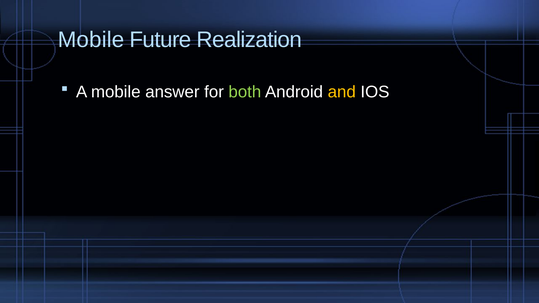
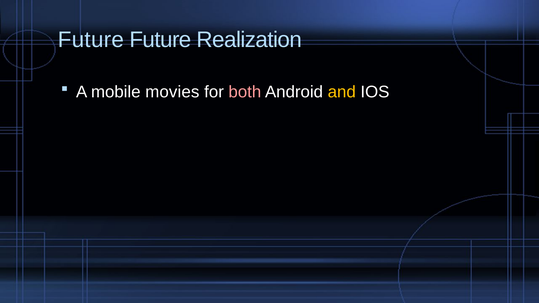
Mobile at (91, 40): Mobile -> Future
answer: answer -> movies
both colour: light green -> pink
